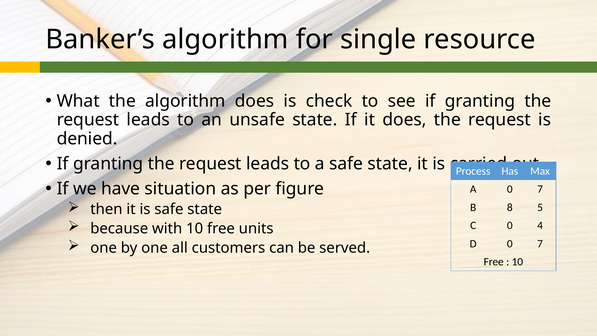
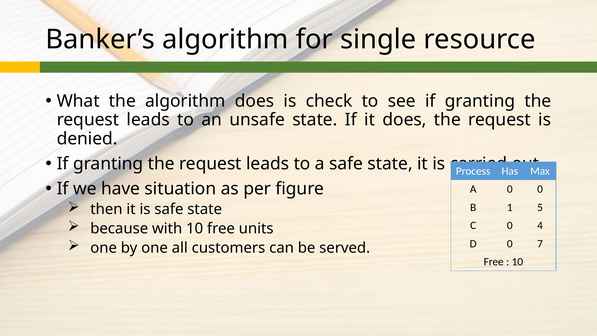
A 0 7: 7 -> 0
8: 8 -> 1
